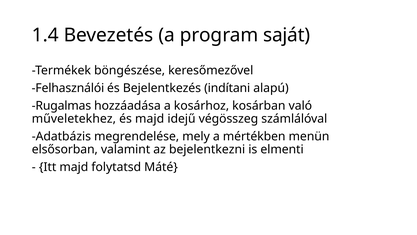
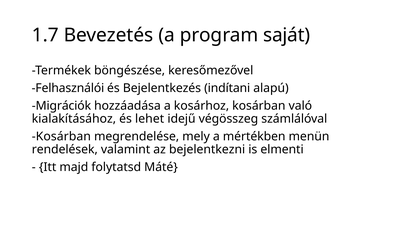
1.4: 1.4 -> 1.7
Rugalmas: Rugalmas -> Migrációk
műveletekhez: műveletekhez -> kialakításához
és majd: majd -> lehet
Adatbázis at (61, 136): Adatbázis -> Kosárban
elsősorban: elsősorban -> rendelések
